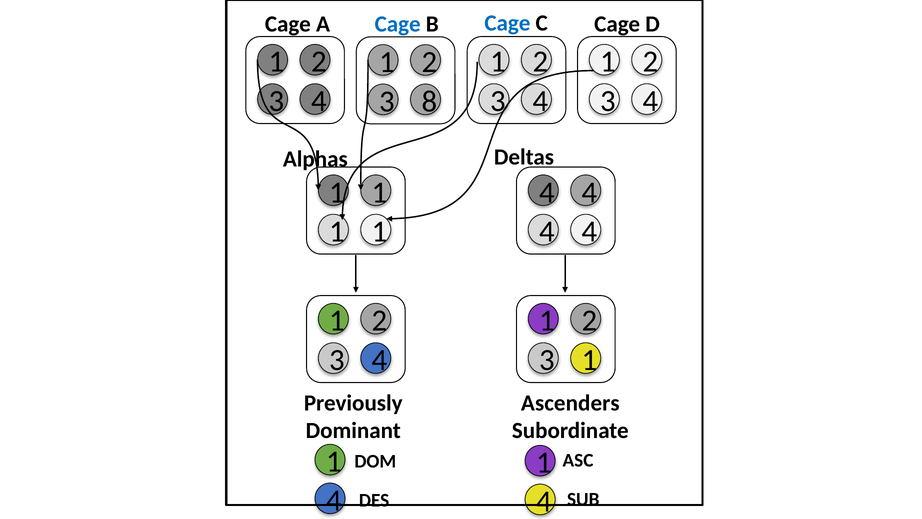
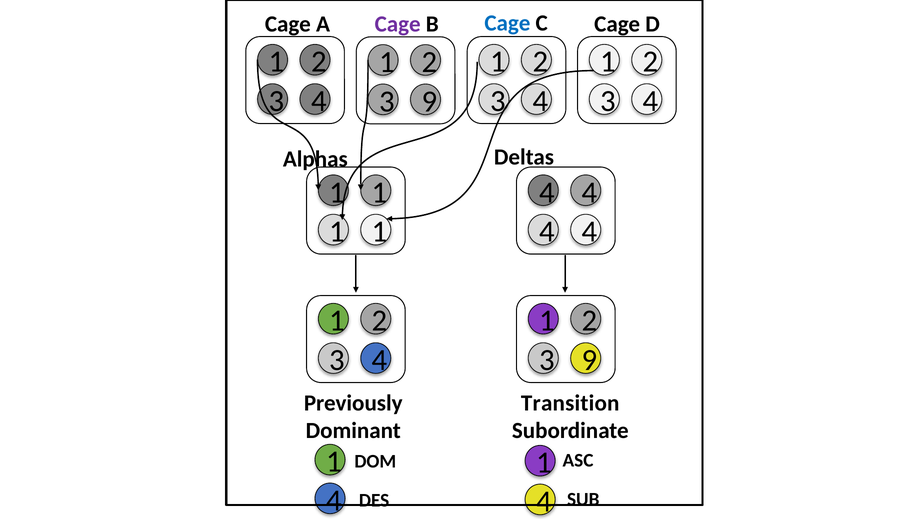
Cage at (398, 24) colour: blue -> purple
8 at (429, 101): 8 -> 9
1 at (590, 360): 1 -> 9
Ascenders: Ascenders -> Transition
